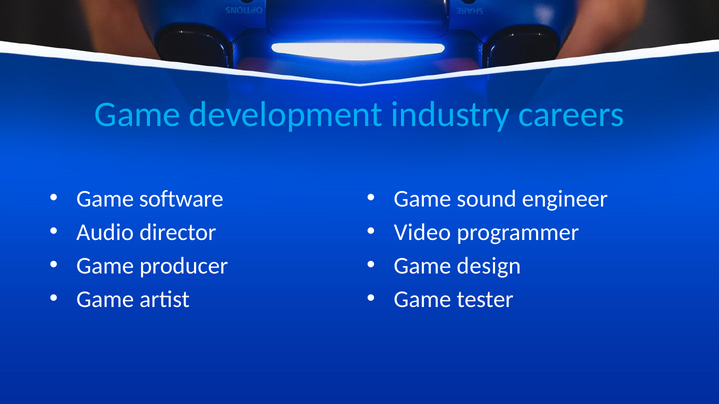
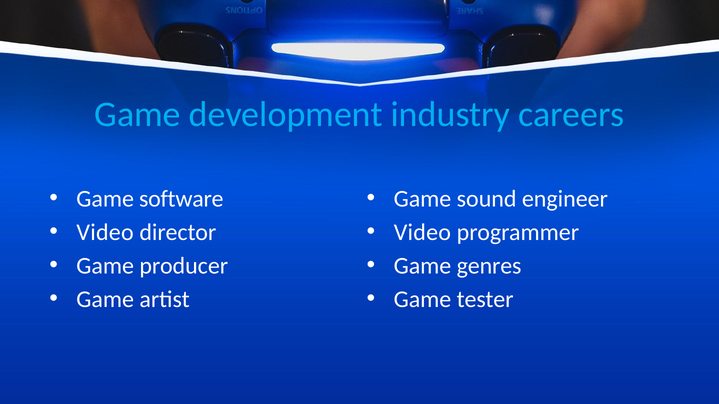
Audio at (105, 233): Audio -> Video
design: design -> genres
